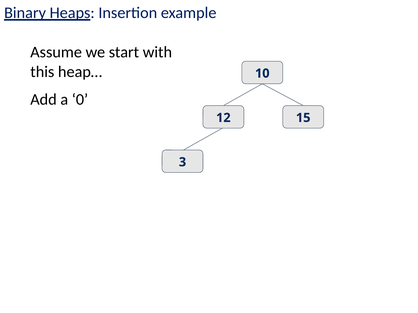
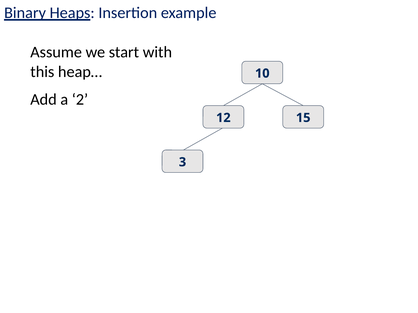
0: 0 -> 2
